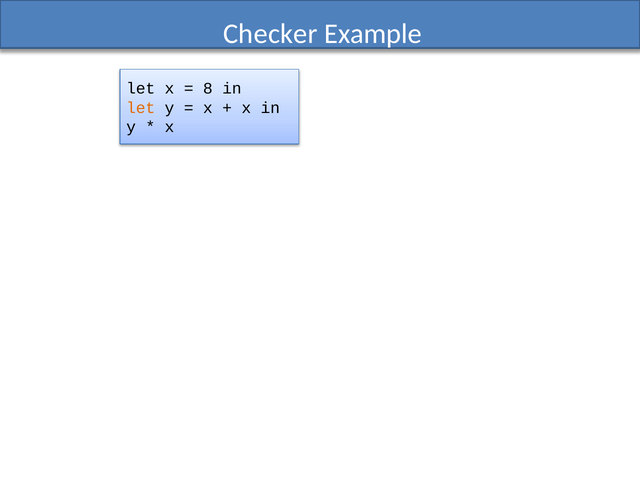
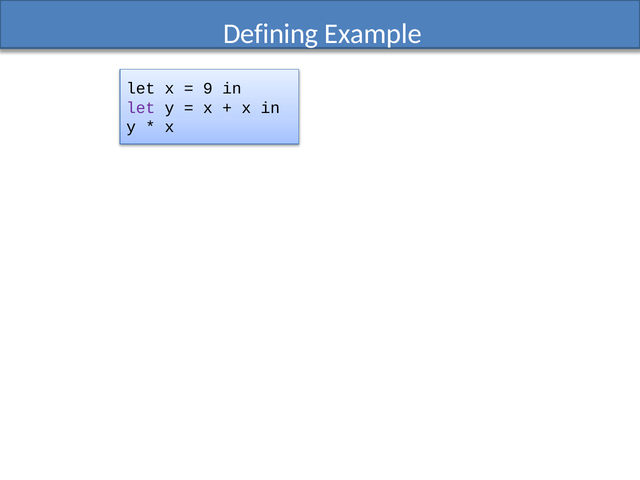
Checker: Checker -> Defining
8: 8 -> 9
let at (141, 108) colour: orange -> purple
